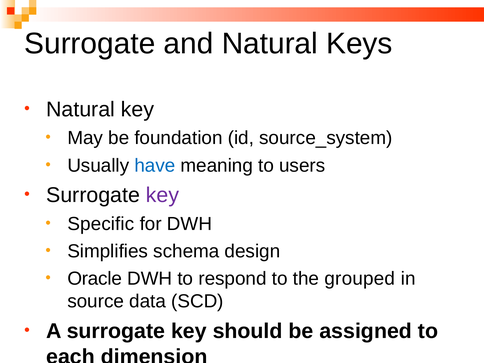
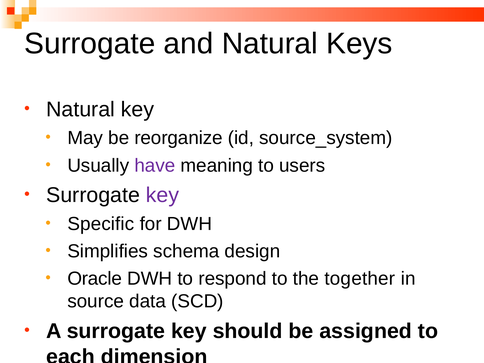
foundation: foundation -> reorganize
have colour: blue -> purple
grouped: grouped -> together
